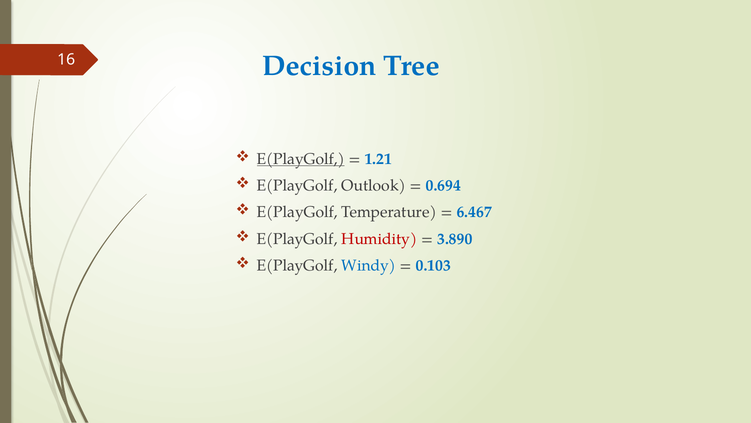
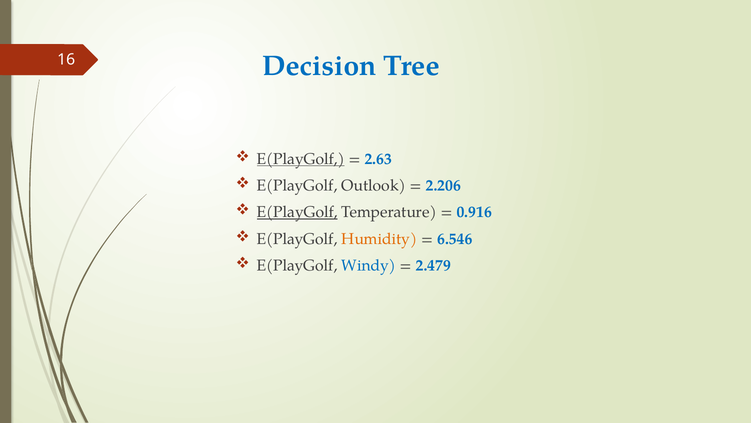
1.21: 1.21 -> 2.63
0.694: 0.694 -> 2.206
E(PlayGolf at (297, 212) underline: none -> present
6.467: 6.467 -> 0.916
Humidity colour: red -> orange
3.890: 3.890 -> 6.546
0.103: 0.103 -> 2.479
